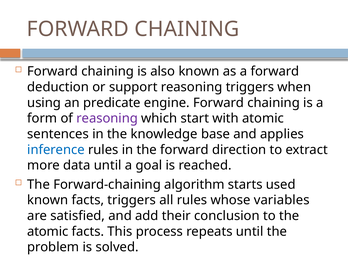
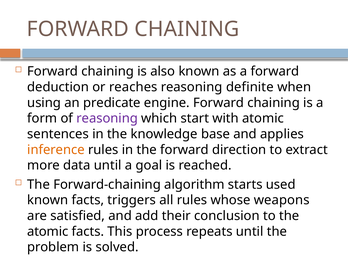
support: support -> reaches
reasoning triggers: triggers -> definite
inference colour: blue -> orange
variables: variables -> weapons
